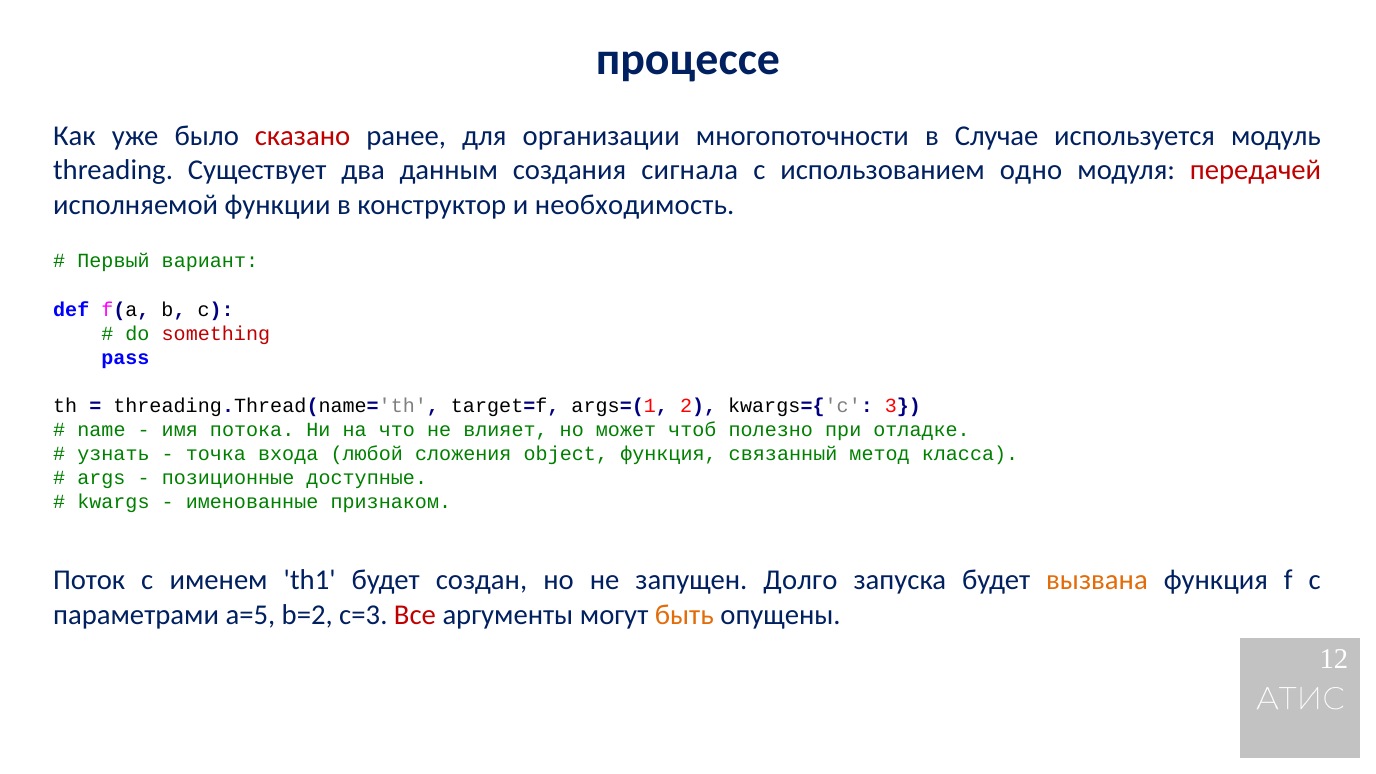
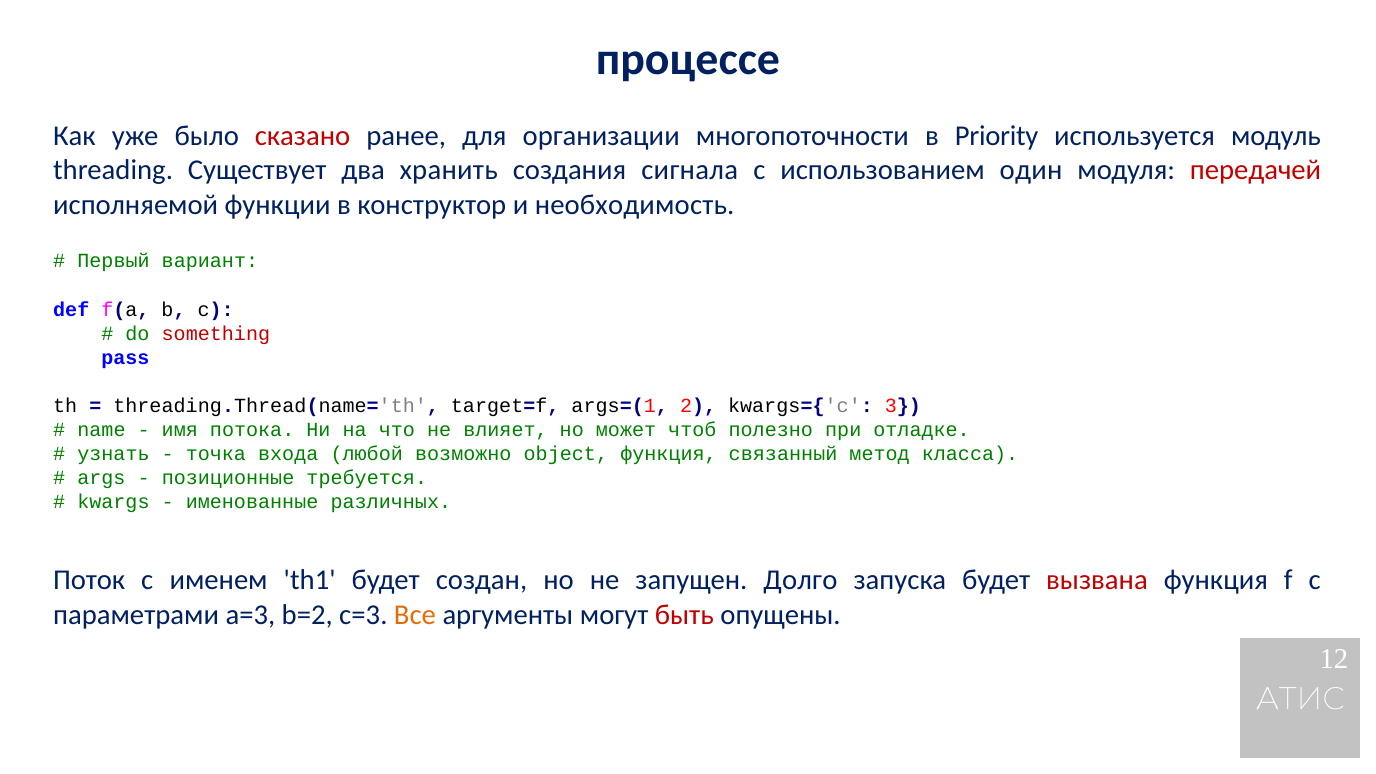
Случае: Случае -> Priority
данным: данным -> хранить
одно: одно -> один
сложения: сложения -> возможно
доступные: доступные -> требуется
признаком: признаком -> различных
вызвана colour: orange -> red
a=5: a=5 -> a=3
Все colour: red -> orange
быть colour: orange -> red
